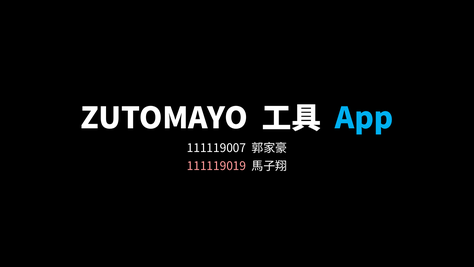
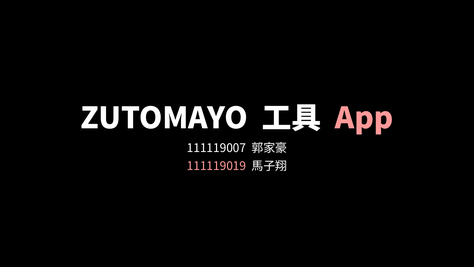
App colour: light blue -> pink
